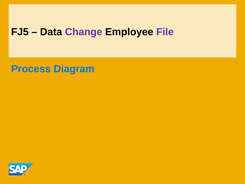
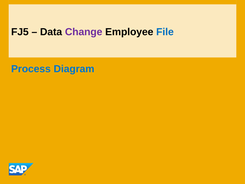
File colour: purple -> blue
